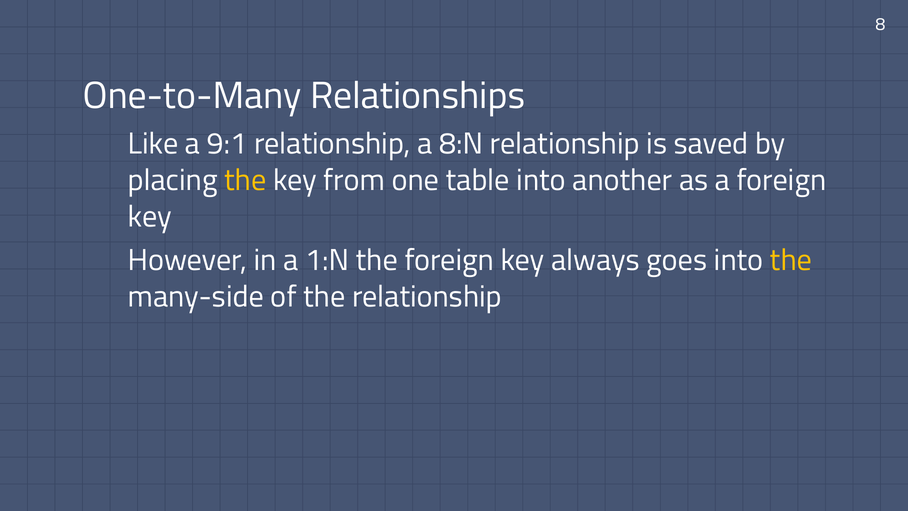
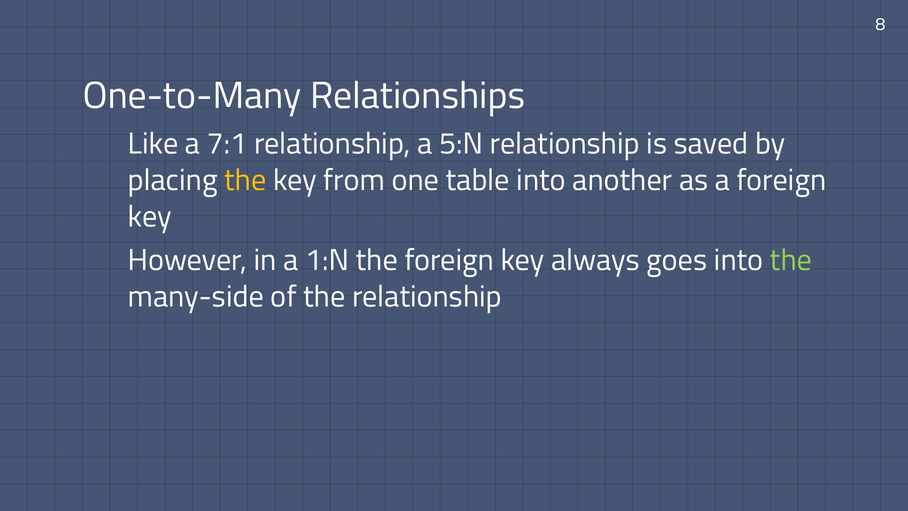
9:1: 9:1 -> 7:1
8:N: 8:N -> 5:N
the at (791, 260) colour: yellow -> light green
